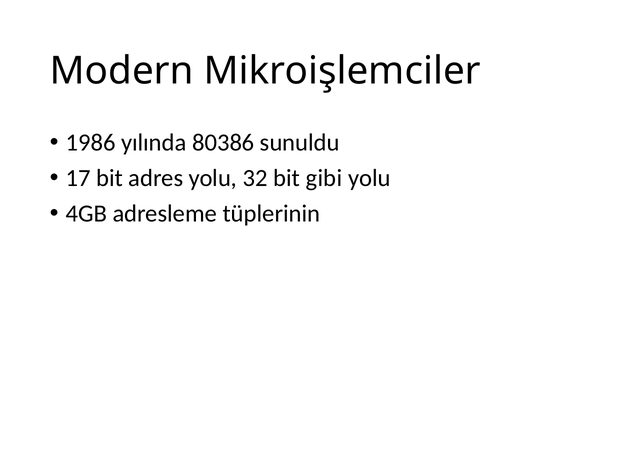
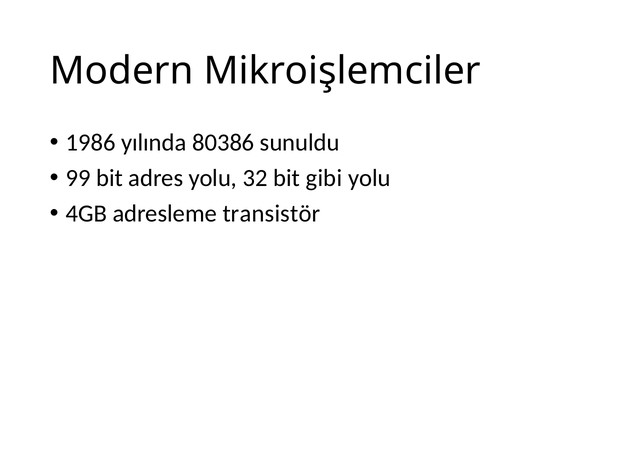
17: 17 -> 99
tüplerinin: tüplerinin -> transistör
